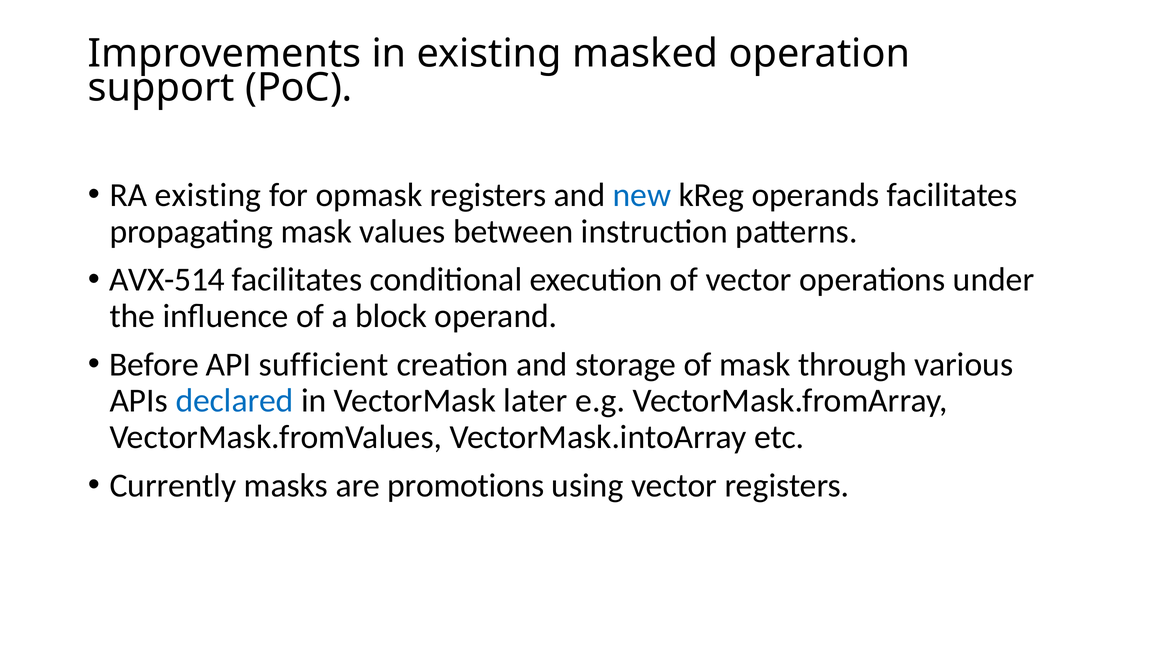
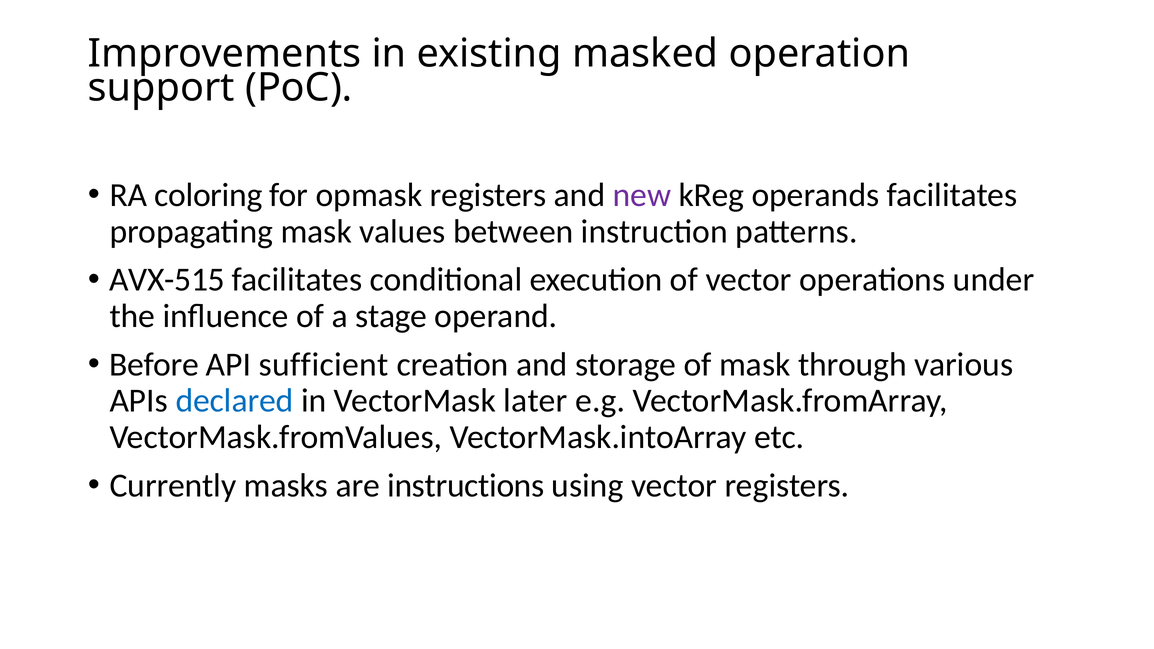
RA existing: existing -> coloring
new colour: blue -> purple
AVX-514: AVX-514 -> AVX-515
block: block -> stage
promotions: promotions -> instructions
